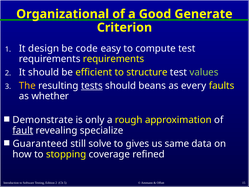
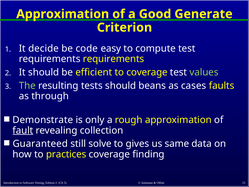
Organizational at (63, 14): Organizational -> Approximation
design: design -> decide
to structure: structure -> coverage
The colour: yellow -> light green
tests underline: present -> none
every: every -> cases
whether: whether -> through
specialize: specialize -> collection
stopping: stopping -> practices
refined: refined -> finding
